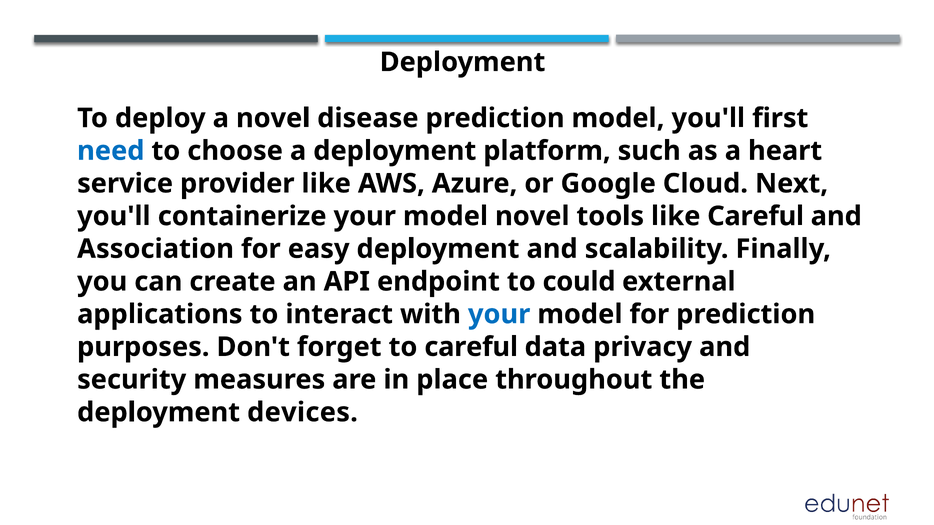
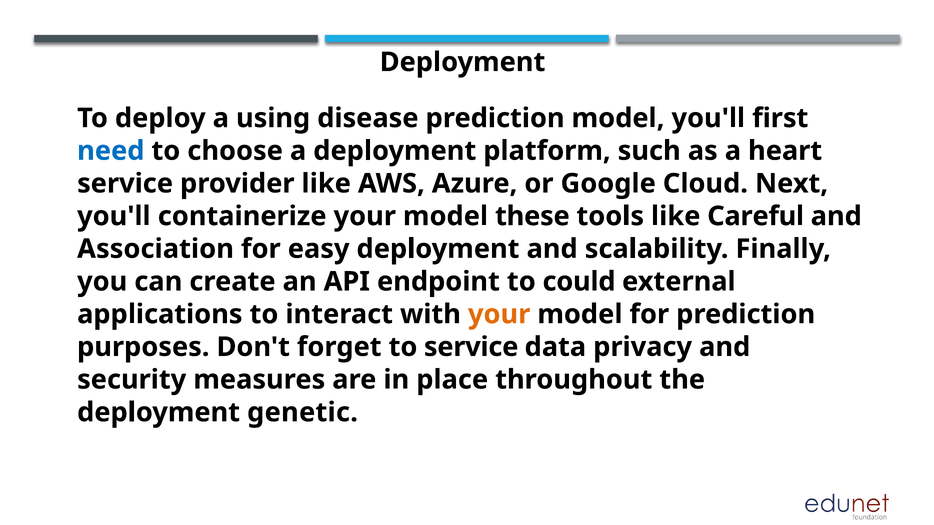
a novel: novel -> using
model novel: novel -> these
your at (499, 314) colour: blue -> orange
to careful: careful -> service
devices: devices -> genetic
